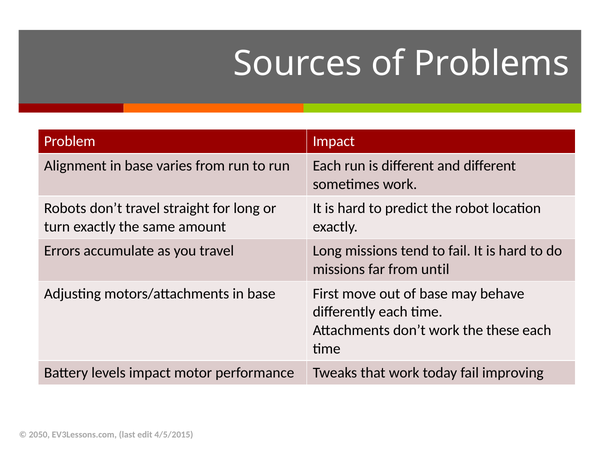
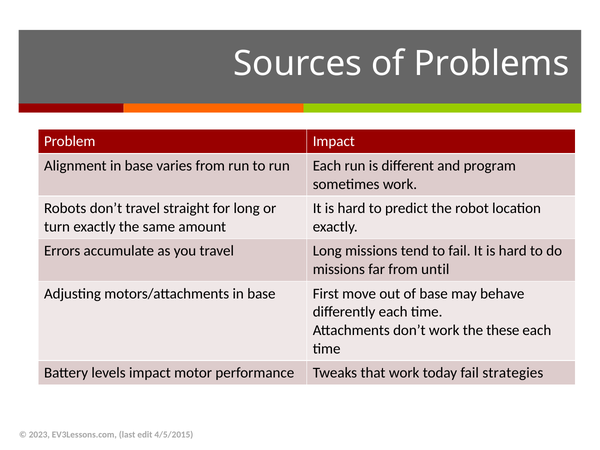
and different: different -> program
improving: improving -> strategies
2050: 2050 -> 2023
